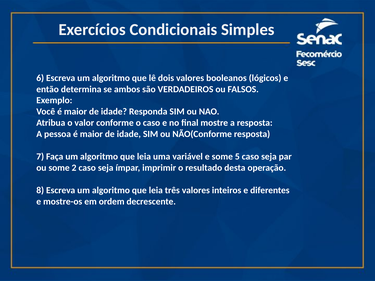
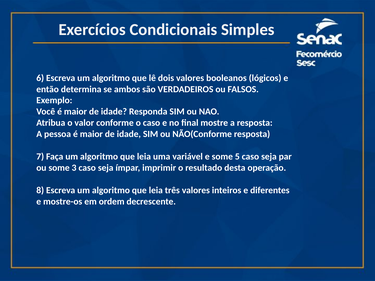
2: 2 -> 3
